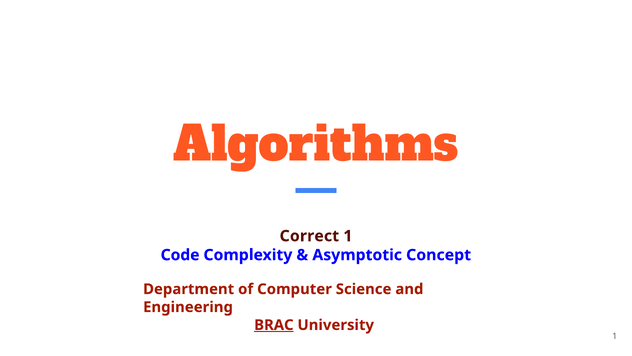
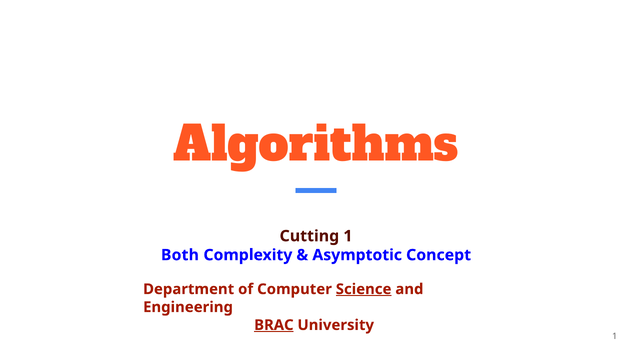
Correct: Correct -> Cutting
Code: Code -> Both
Science underline: none -> present
